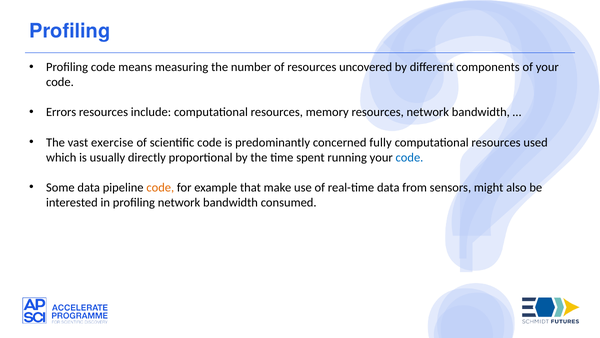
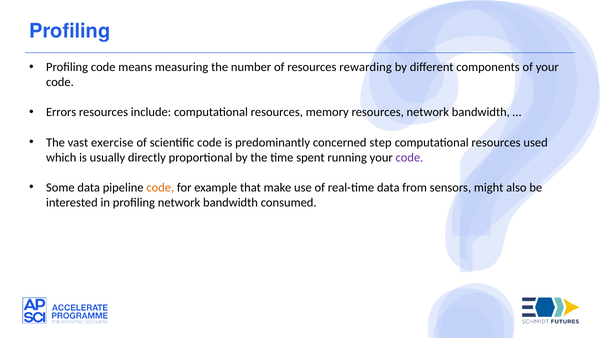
uncovered: uncovered -> rewarding
fully: fully -> step
code at (409, 157) colour: blue -> purple
